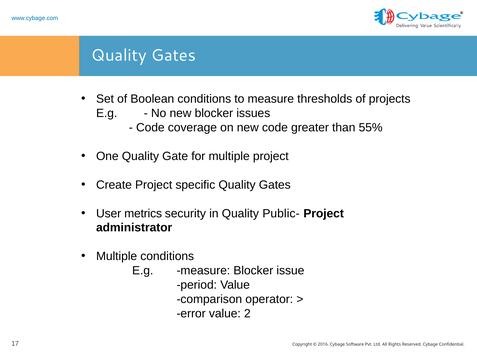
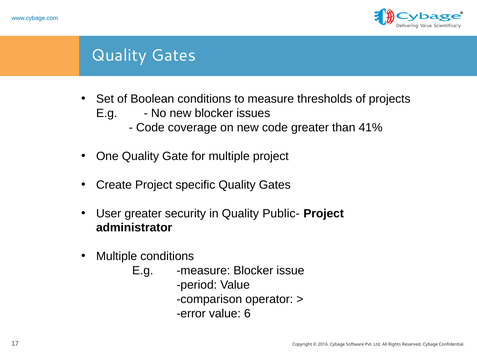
55%: 55% -> 41%
User metrics: metrics -> greater
2: 2 -> 6
